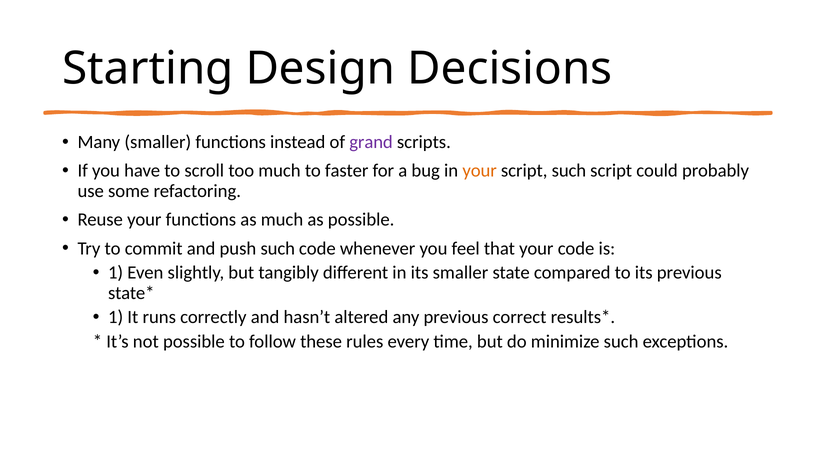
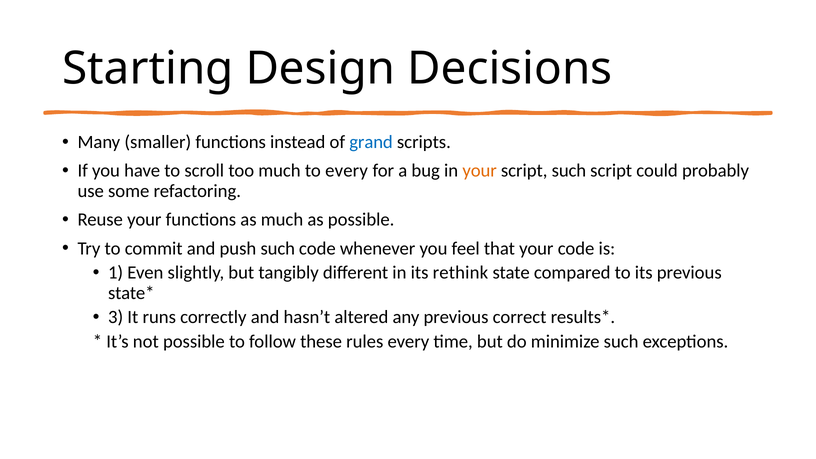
grand colour: purple -> blue
to faster: faster -> every
its smaller: smaller -> rethink
1 at (116, 317): 1 -> 3
